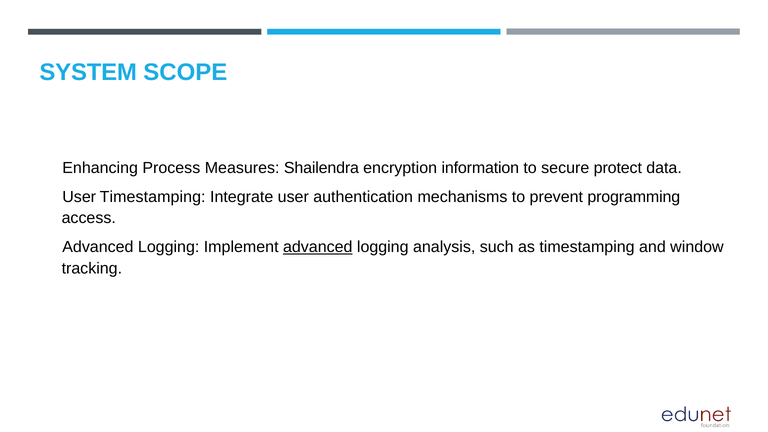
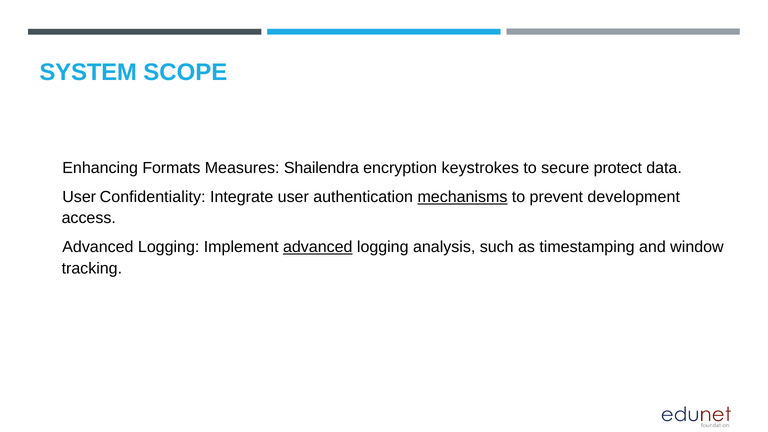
Process: Process -> Formats
information: information -> keystrokes
Timestamping at (153, 197): Timestamping -> Confidentiality
mechanisms underline: none -> present
programming: programming -> development
